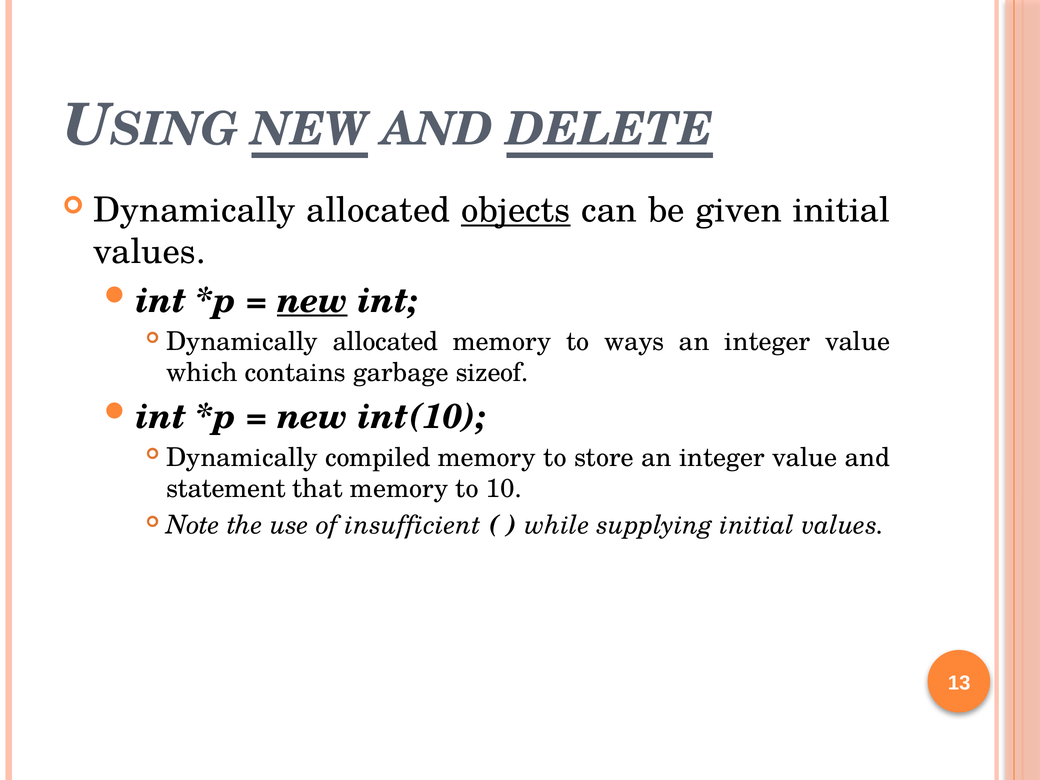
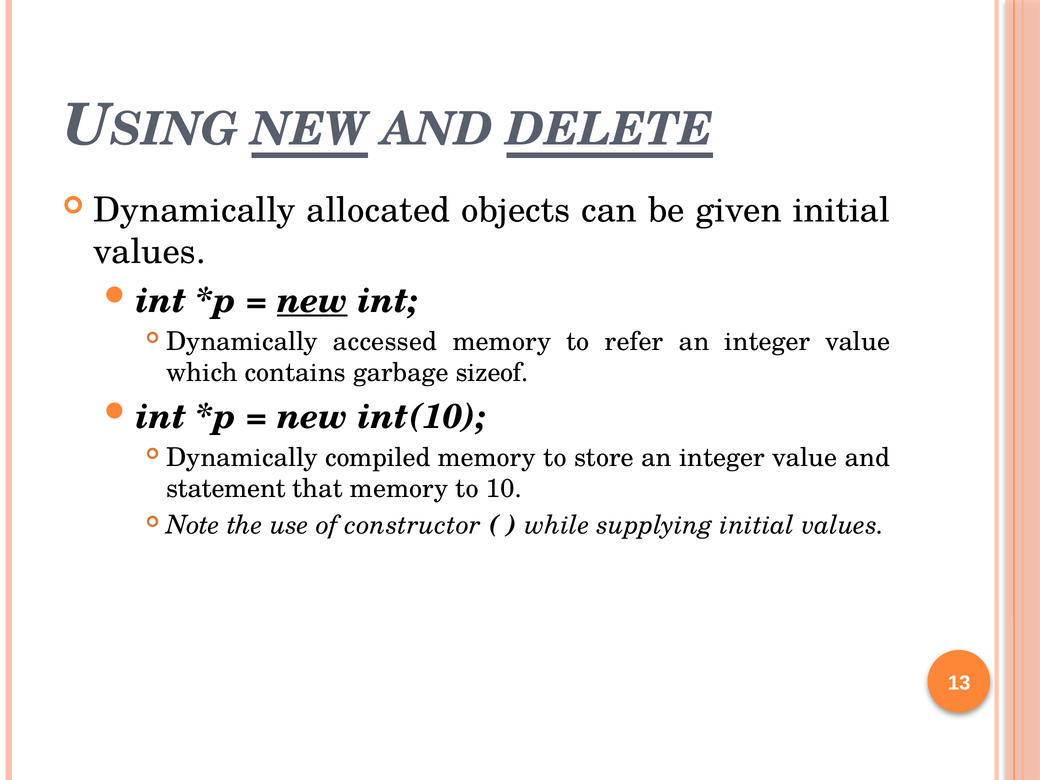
objects underline: present -> none
allocated at (385, 342): allocated -> accessed
ways: ways -> refer
insufficient: insufficient -> constructor
